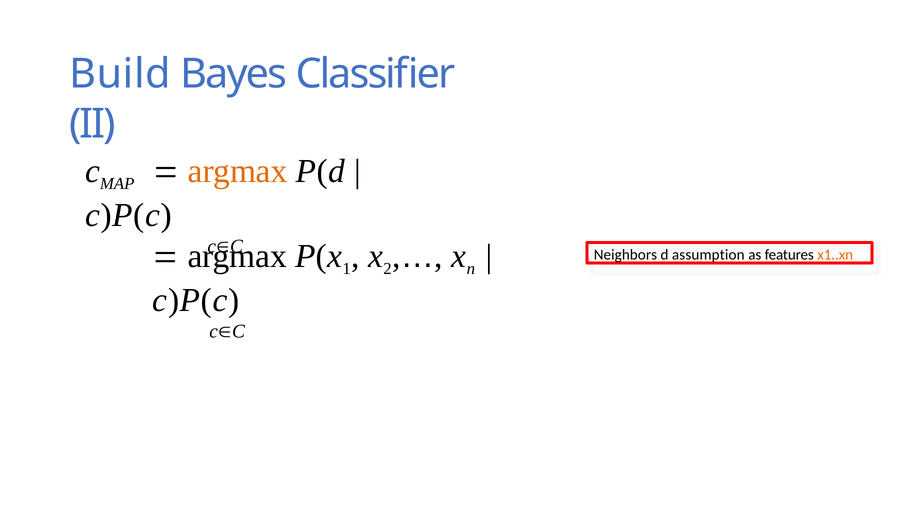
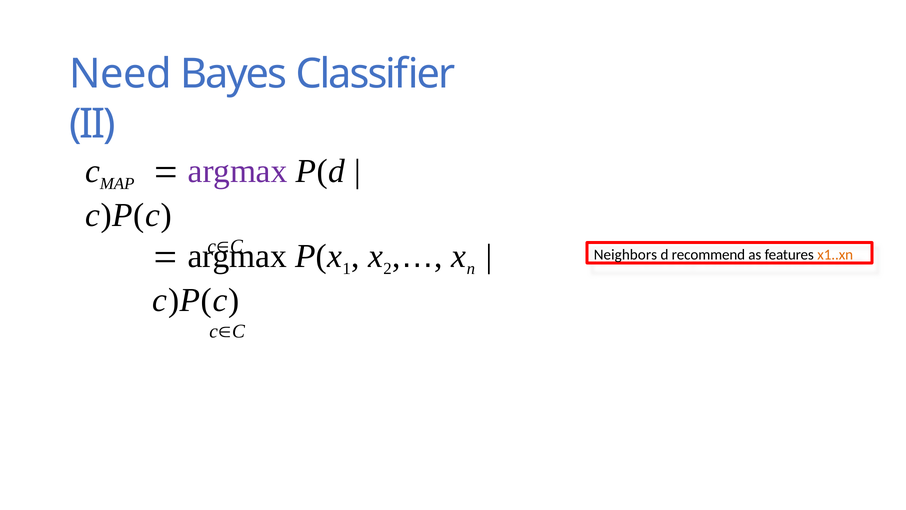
Build: Build -> Need
argmax at (238, 171) colour: orange -> purple
assumption: assumption -> recommend
